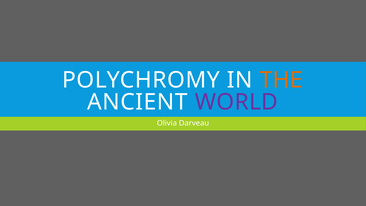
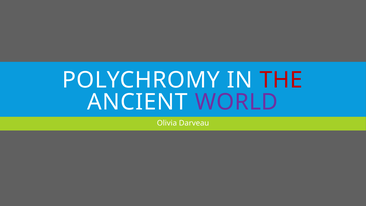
THE colour: orange -> red
